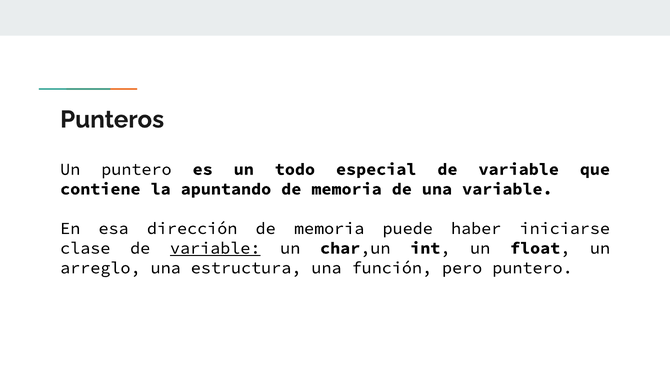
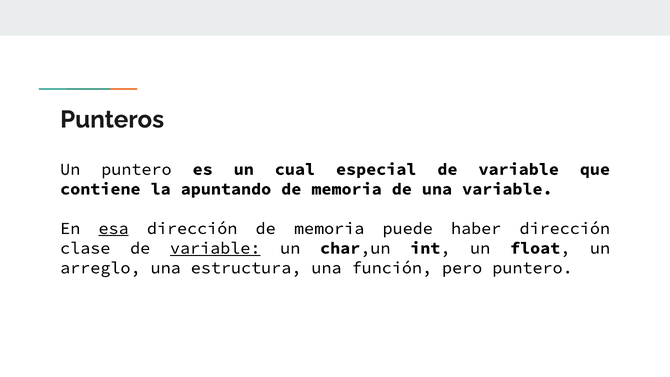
todo: todo -> cual
esa underline: none -> present
haber iniciarse: iniciarse -> dirección
